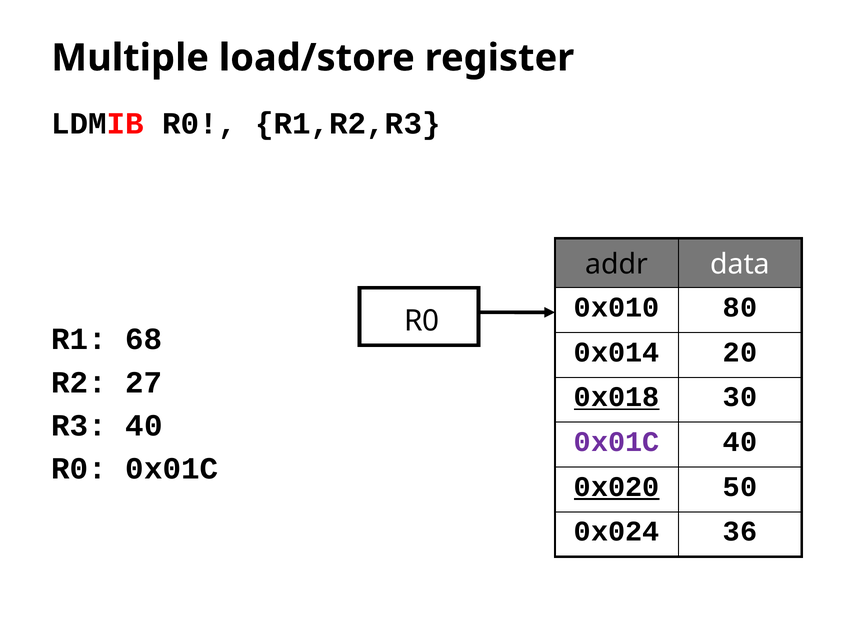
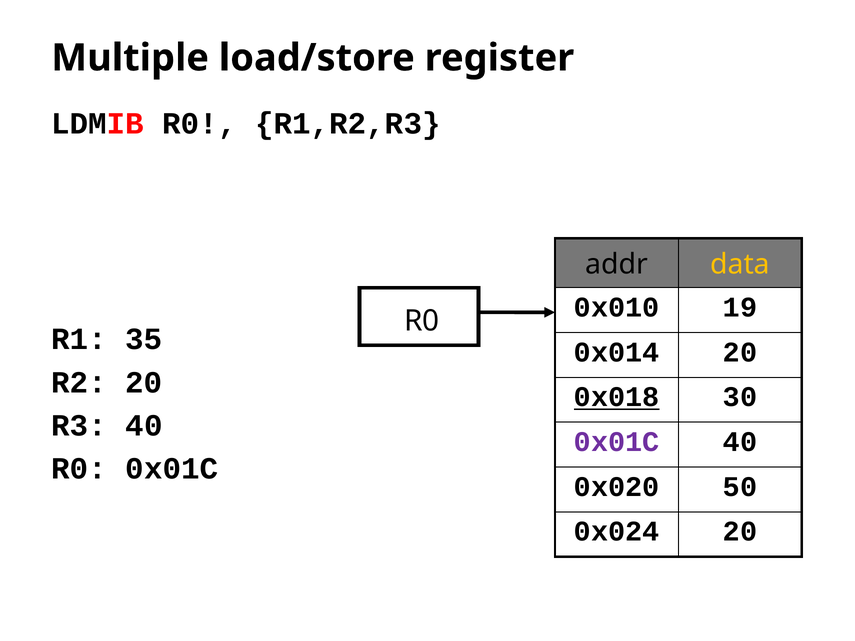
data colour: white -> yellow
80: 80 -> 19
68: 68 -> 35
R2 27: 27 -> 20
0x020 underline: present -> none
0x024 36: 36 -> 20
